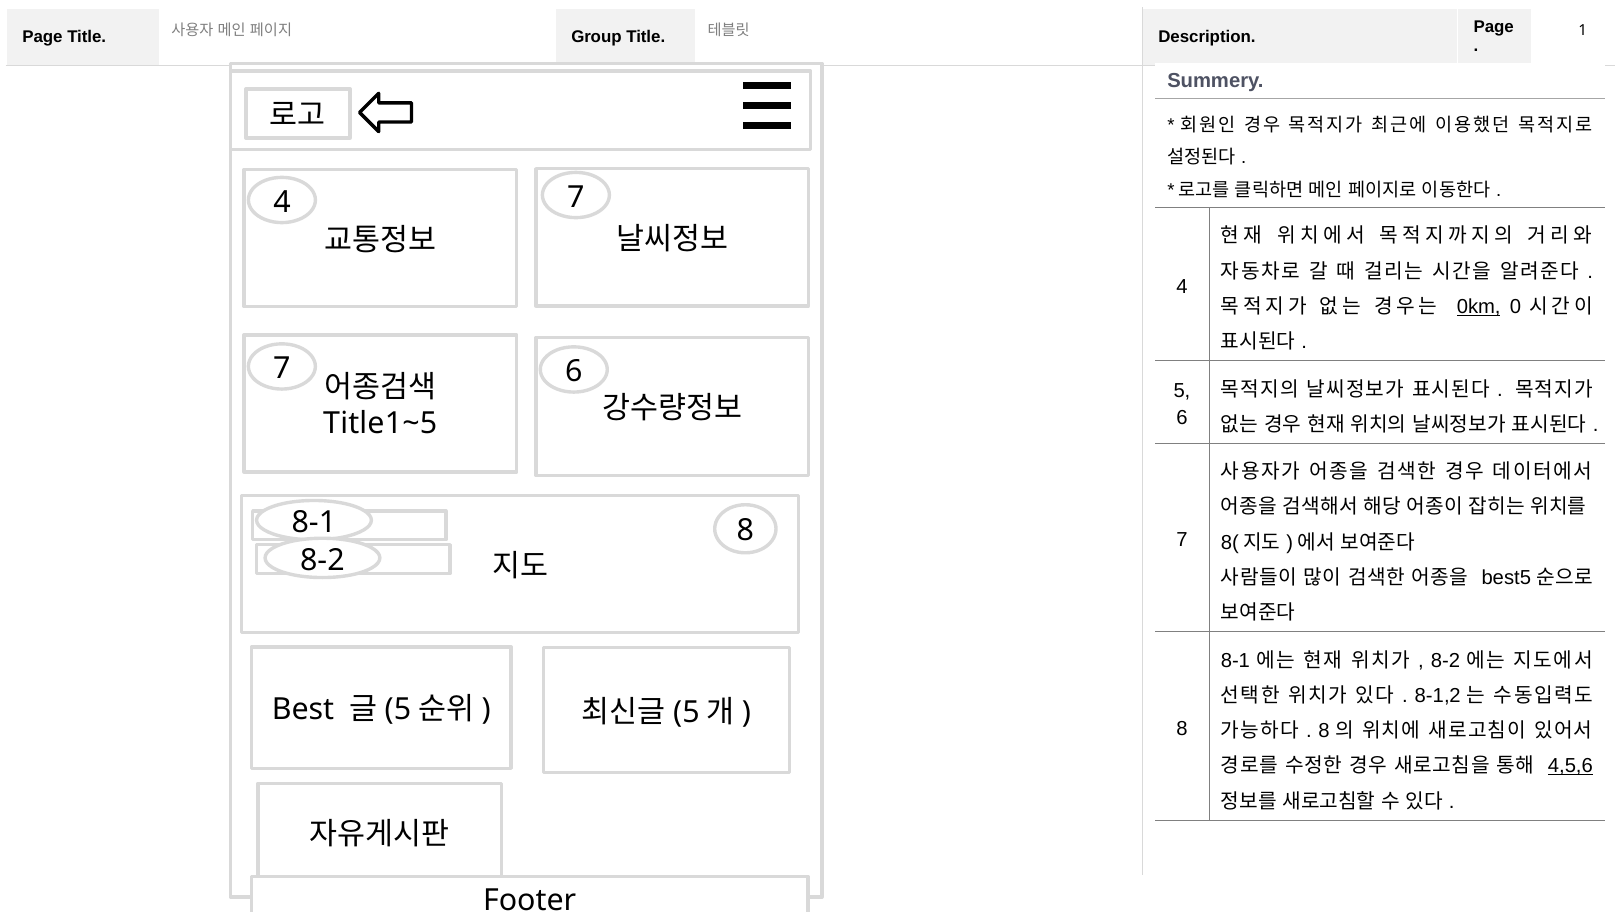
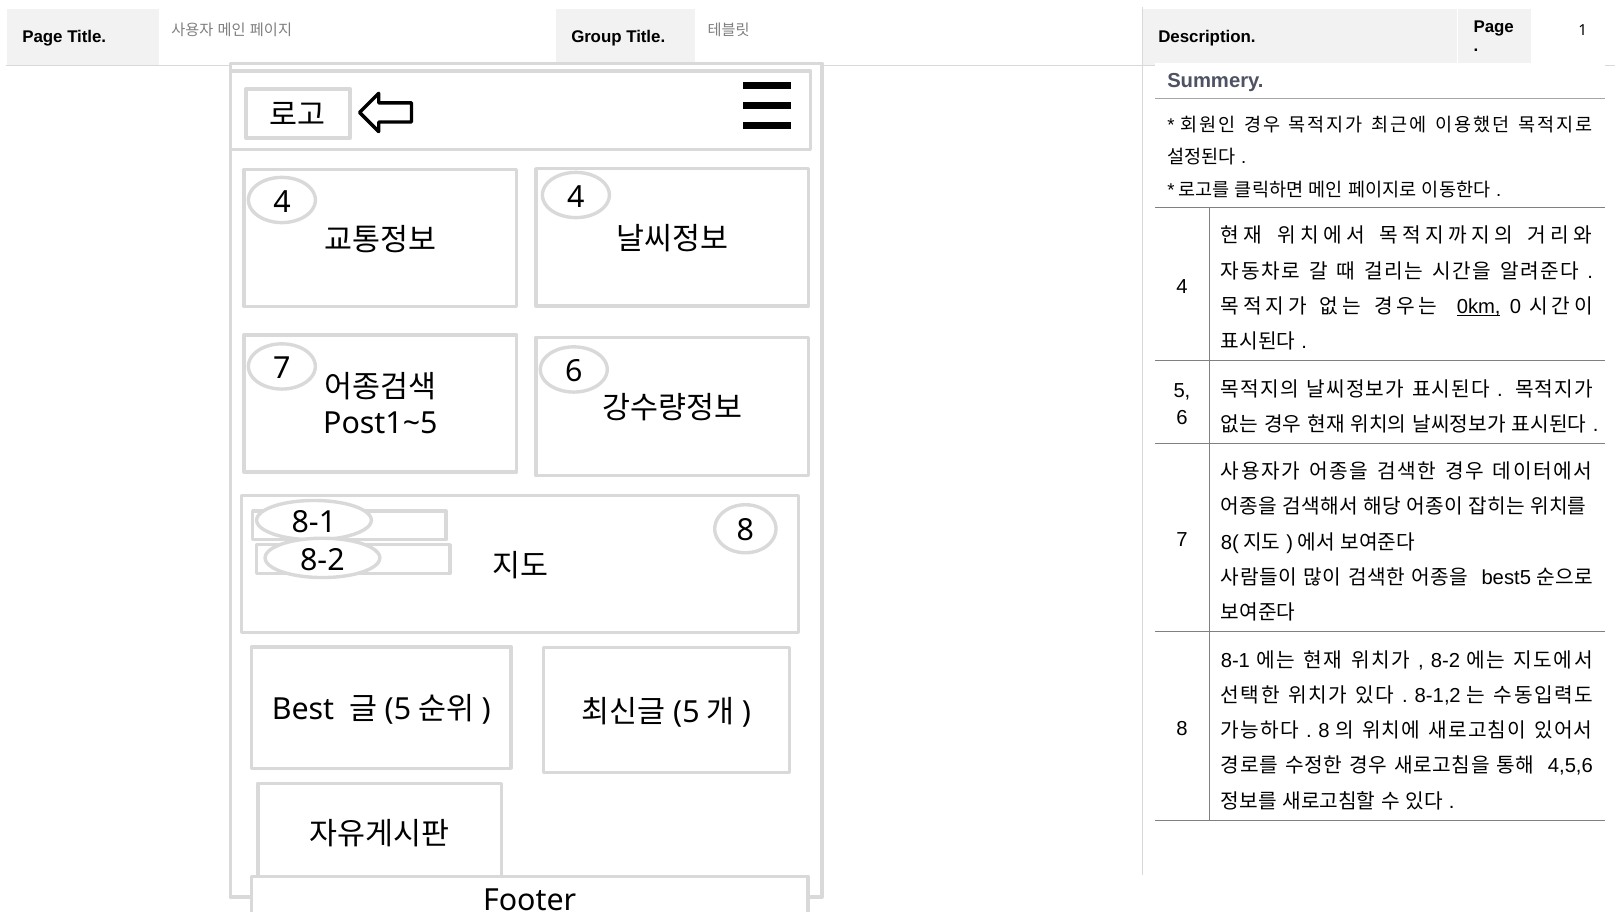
4 7: 7 -> 4
Title1~5: Title1~5 -> Post1~5
4,5,6 underline: present -> none
